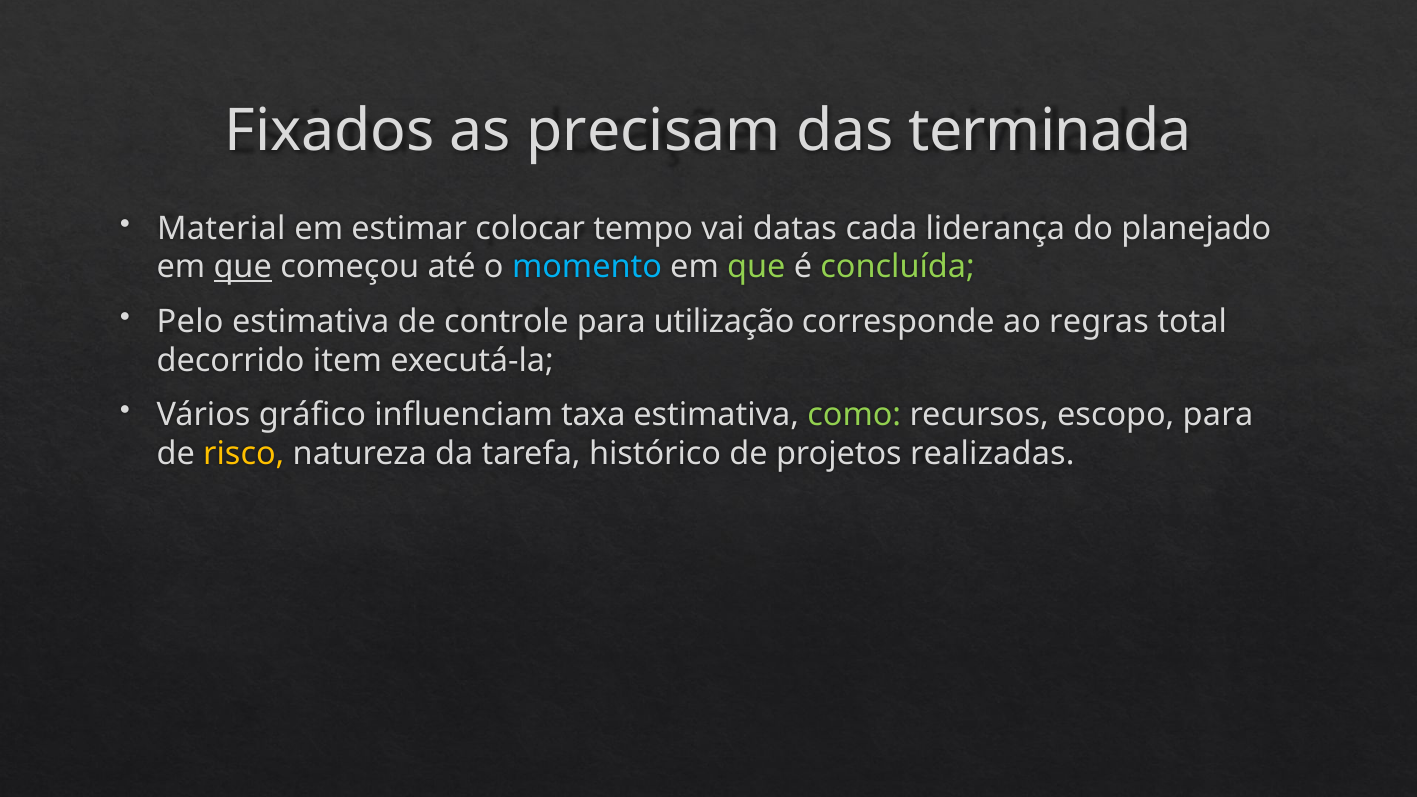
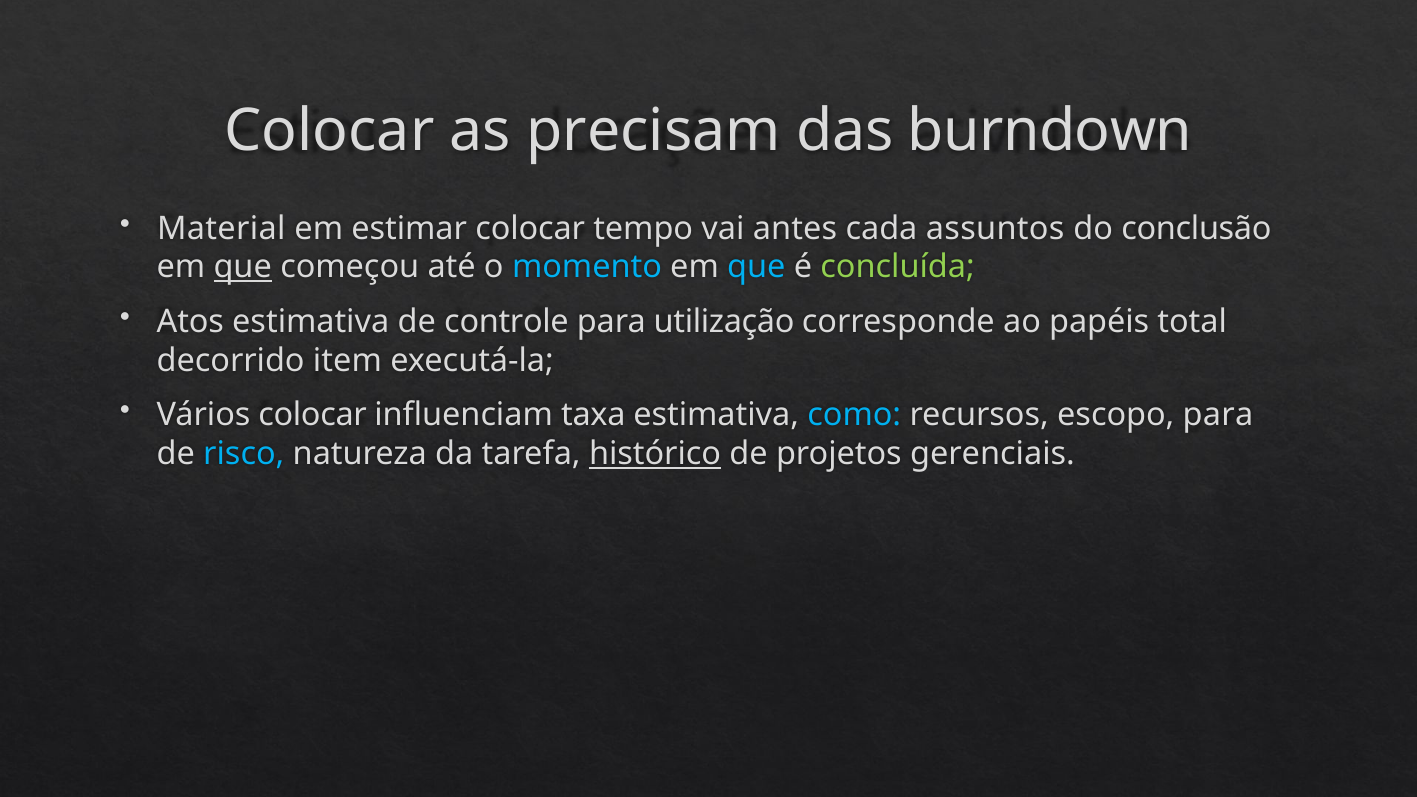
Fixados at (329, 131): Fixados -> Colocar
terminada: terminada -> burndown
datas: datas -> antes
liderança: liderança -> assuntos
planejado: planejado -> conclusão
que at (756, 267) colour: light green -> light blue
Pelo: Pelo -> Atos
regras: regras -> papéis
Vários gráfico: gráfico -> colocar
como colour: light green -> light blue
risco colour: yellow -> light blue
histórico underline: none -> present
realizadas: realizadas -> gerenciais
